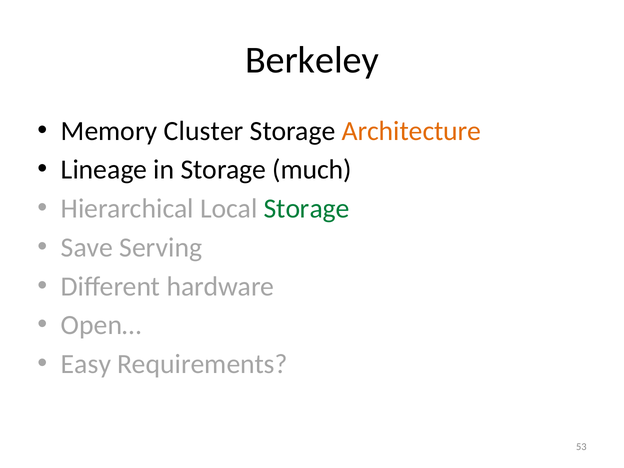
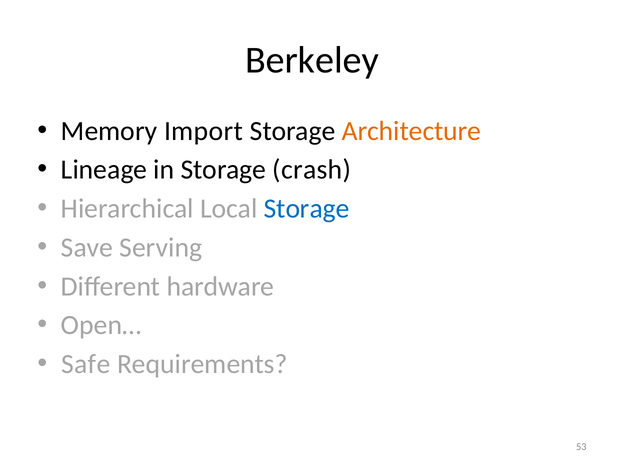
Cluster: Cluster -> Import
much: much -> crash
Storage at (307, 209) colour: green -> blue
Easy: Easy -> Safe
